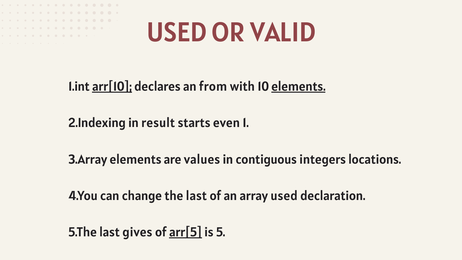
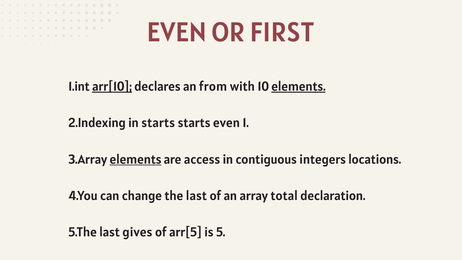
USED at (177, 32): USED -> EVEN
VALID: VALID -> FIRST
in result: result -> starts
elements at (136, 159) underline: none -> present
values: values -> access
array used: used -> total
arr[5 underline: present -> none
